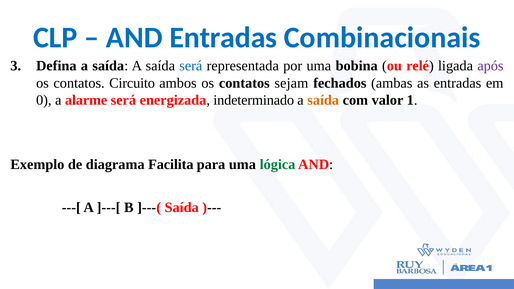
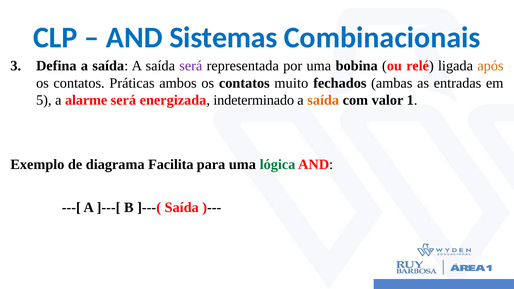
AND Entradas: Entradas -> Sistemas
será at (191, 66) colour: blue -> purple
após colour: purple -> orange
Circuito: Circuito -> Práticas
sejam: sejam -> muito
0: 0 -> 5
